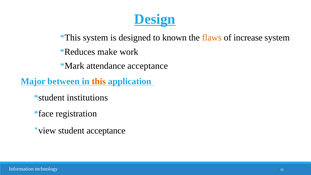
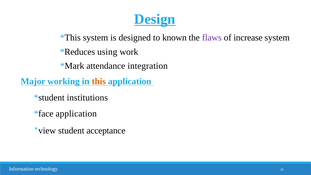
flaws colour: orange -> purple
make: make -> using
attendance acceptance: acceptance -> integration
between: between -> working
registration at (76, 114): registration -> application
